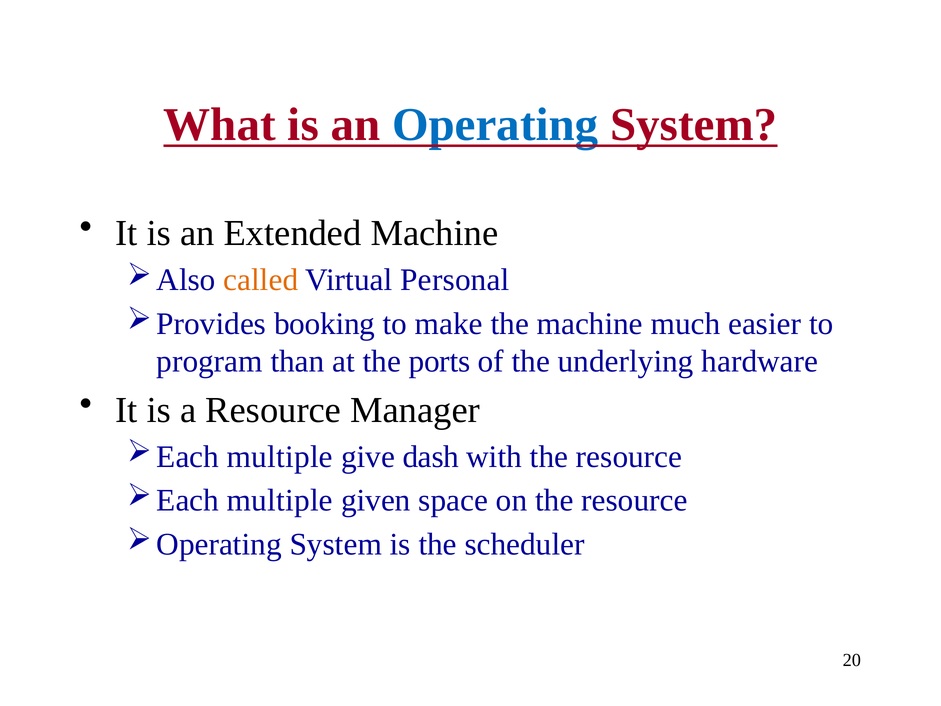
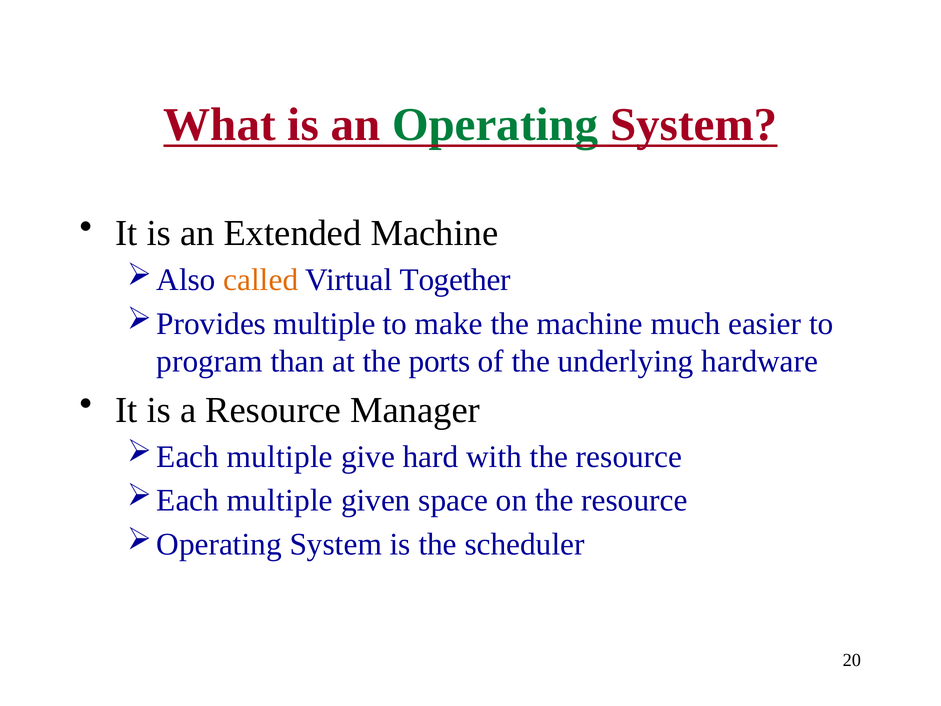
Operating colour: blue -> green
Personal: Personal -> Together
booking at (325, 324): booking -> multiple
dash: dash -> hard
